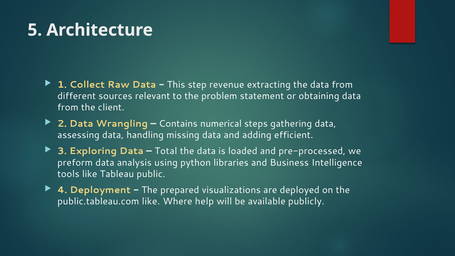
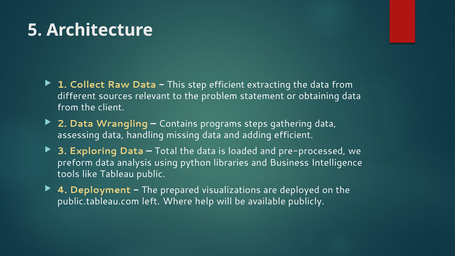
step revenue: revenue -> efficient
numerical: numerical -> programs
public.tableau.com like: like -> left
